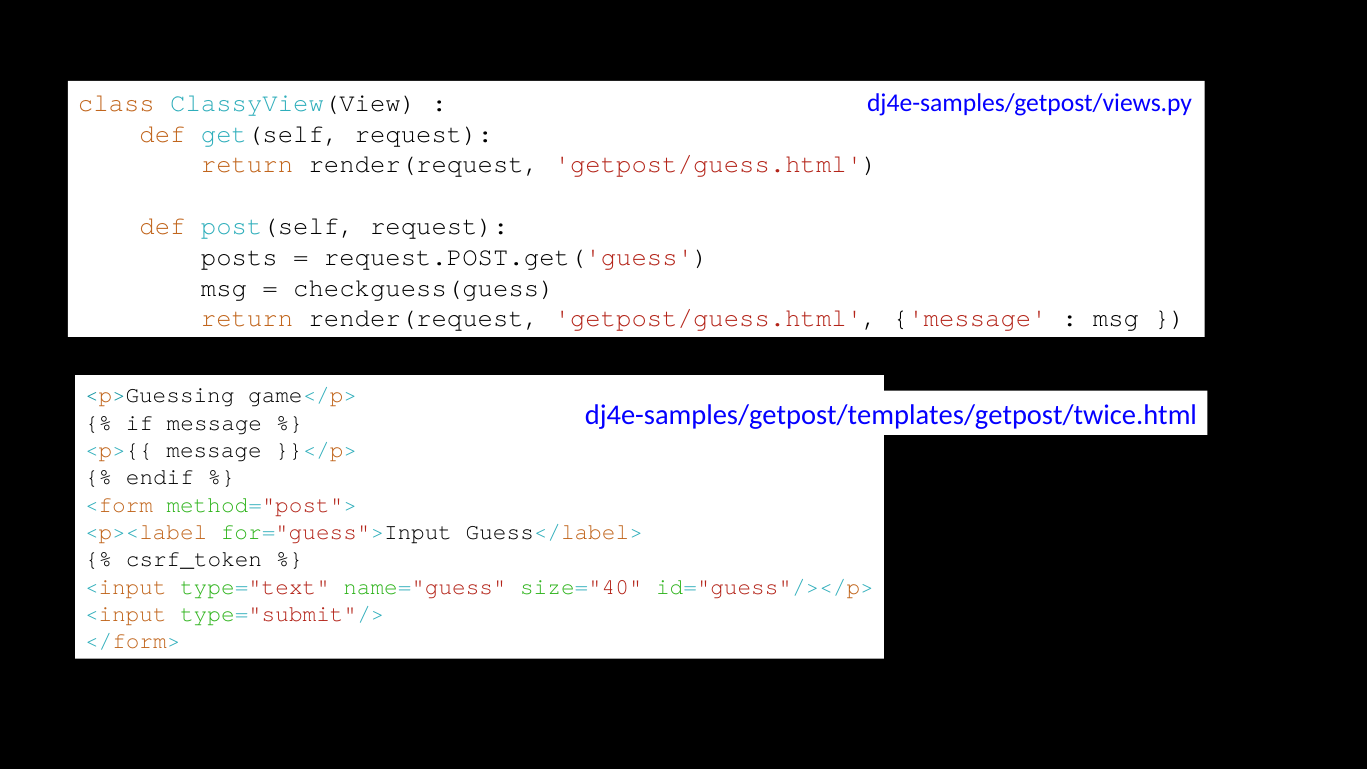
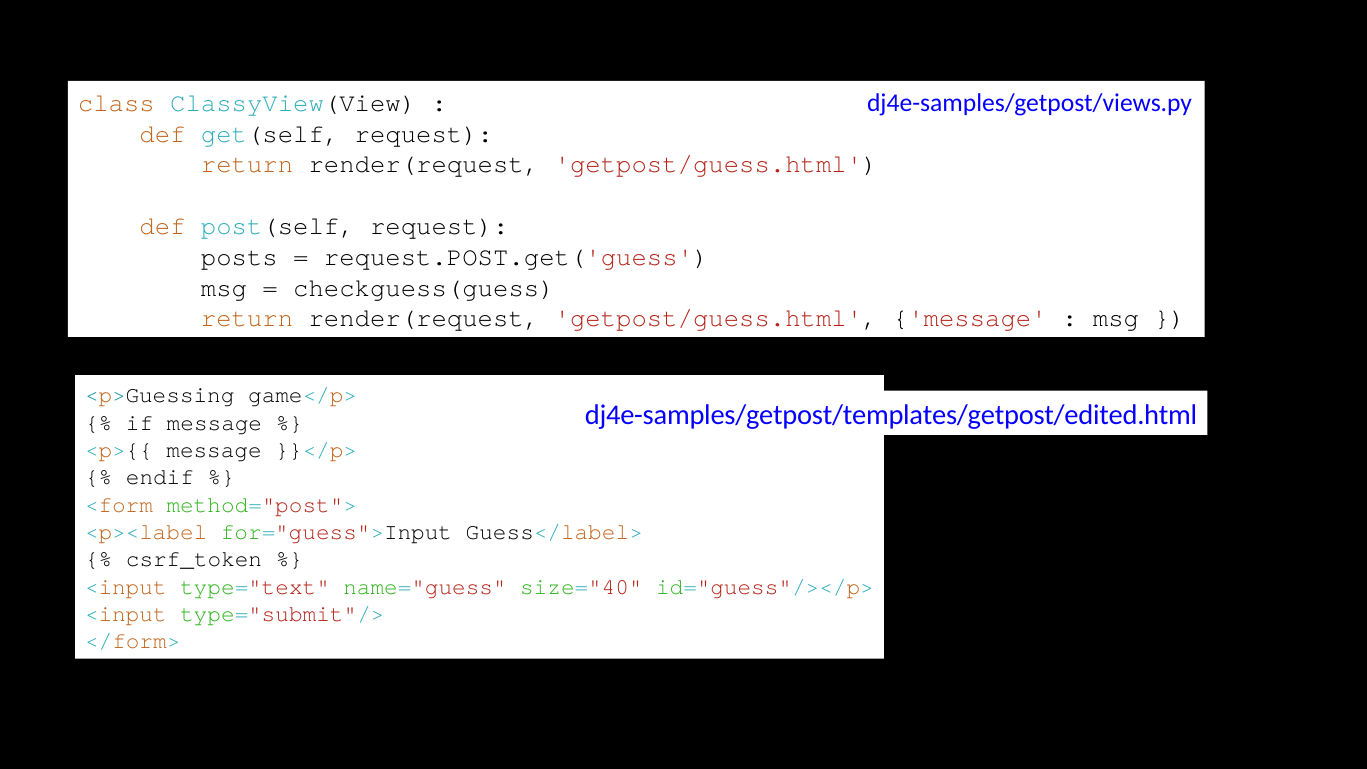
dj4e-samples/getpost/templates/getpost/twice.html: dj4e-samples/getpost/templates/getpost/twice.html -> dj4e-samples/getpost/templates/getpost/edited.html
